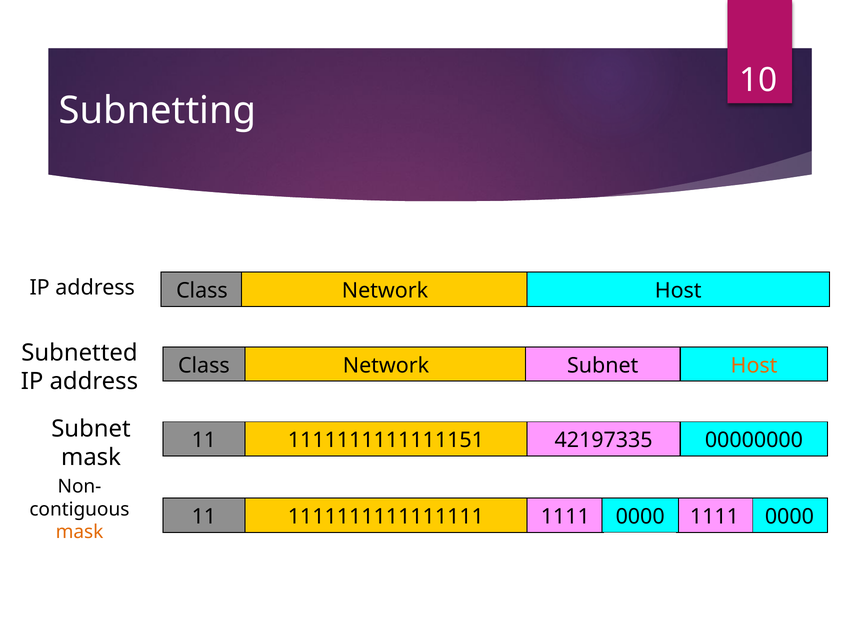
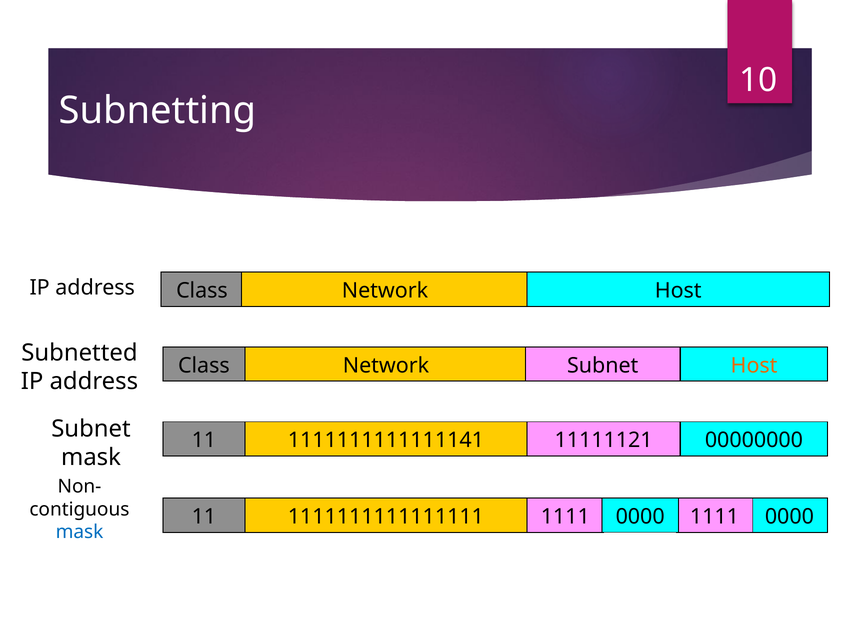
1111111111111151: 1111111111111151 -> 1111111111111141
42197335: 42197335 -> 11111121
mask at (80, 532) colour: orange -> blue
